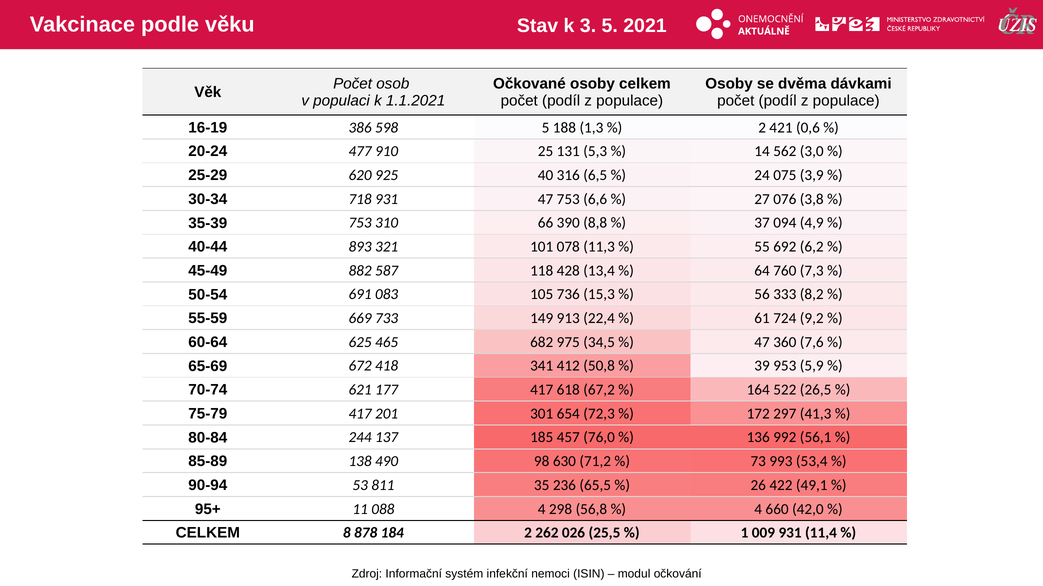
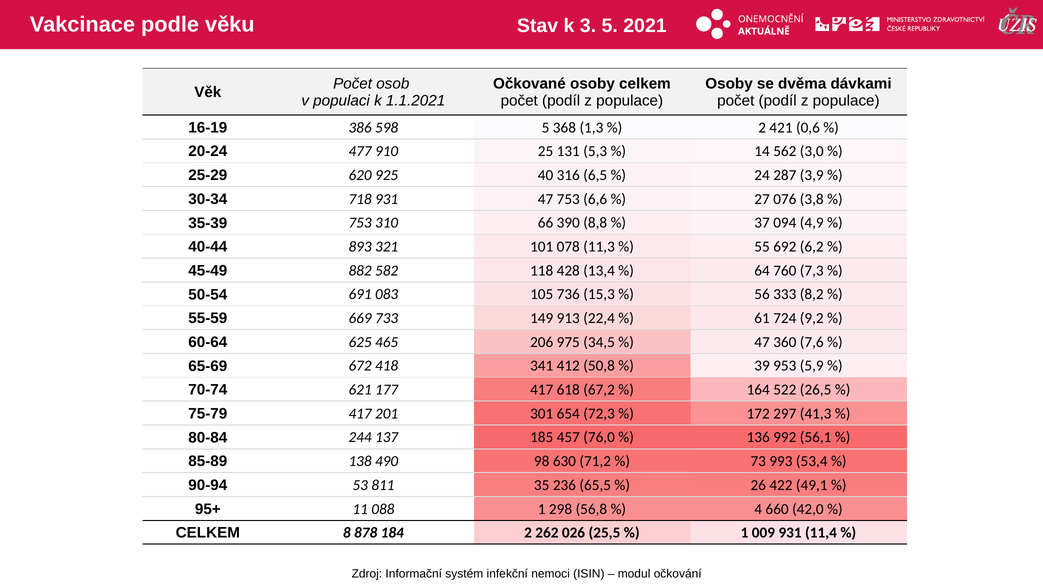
188: 188 -> 368
075: 075 -> 287
587: 587 -> 582
682: 682 -> 206
088 4: 4 -> 1
